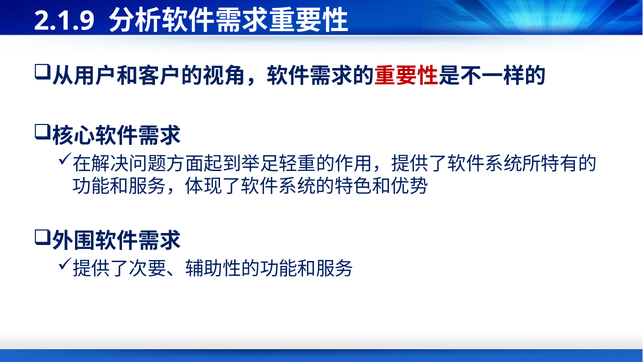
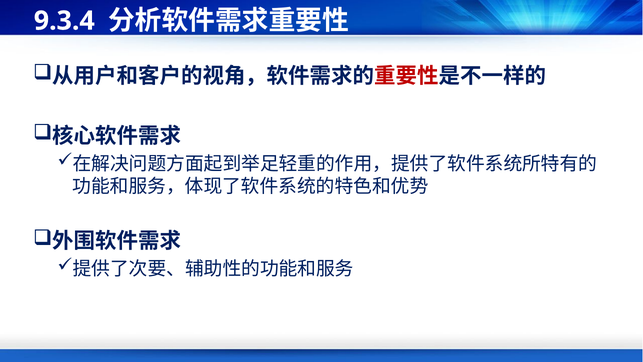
2.1.9: 2.1.9 -> 9.3.4
